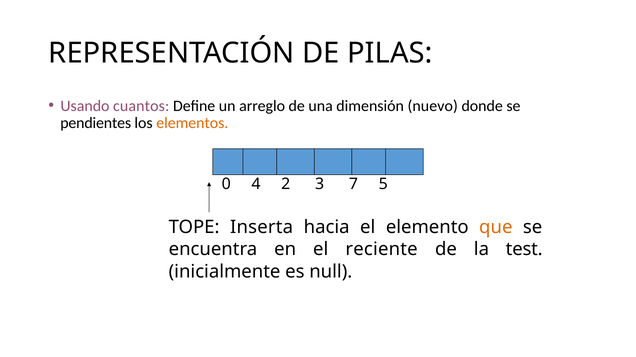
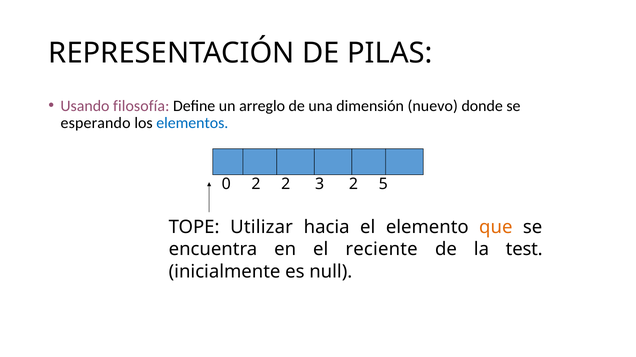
cuantos: cuantos -> filosofía
pendientes: pendientes -> esperando
elementos colour: orange -> blue
0 4: 4 -> 2
3 7: 7 -> 2
Inserta: Inserta -> Utilizar
